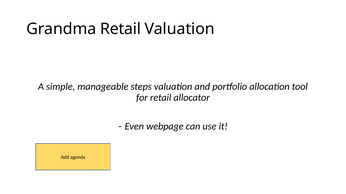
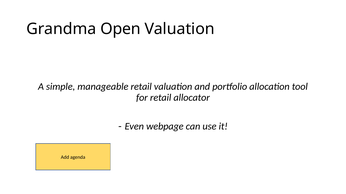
Grandma Retail: Retail -> Open
manageable steps: steps -> retail
